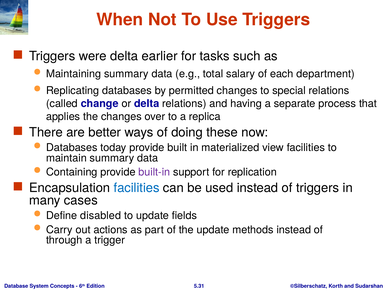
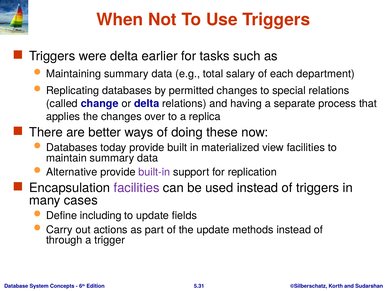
Containing: Containing -> Alternative
facilities at (137, 187) colour: blue -> purple
disabled: disabled -> including
